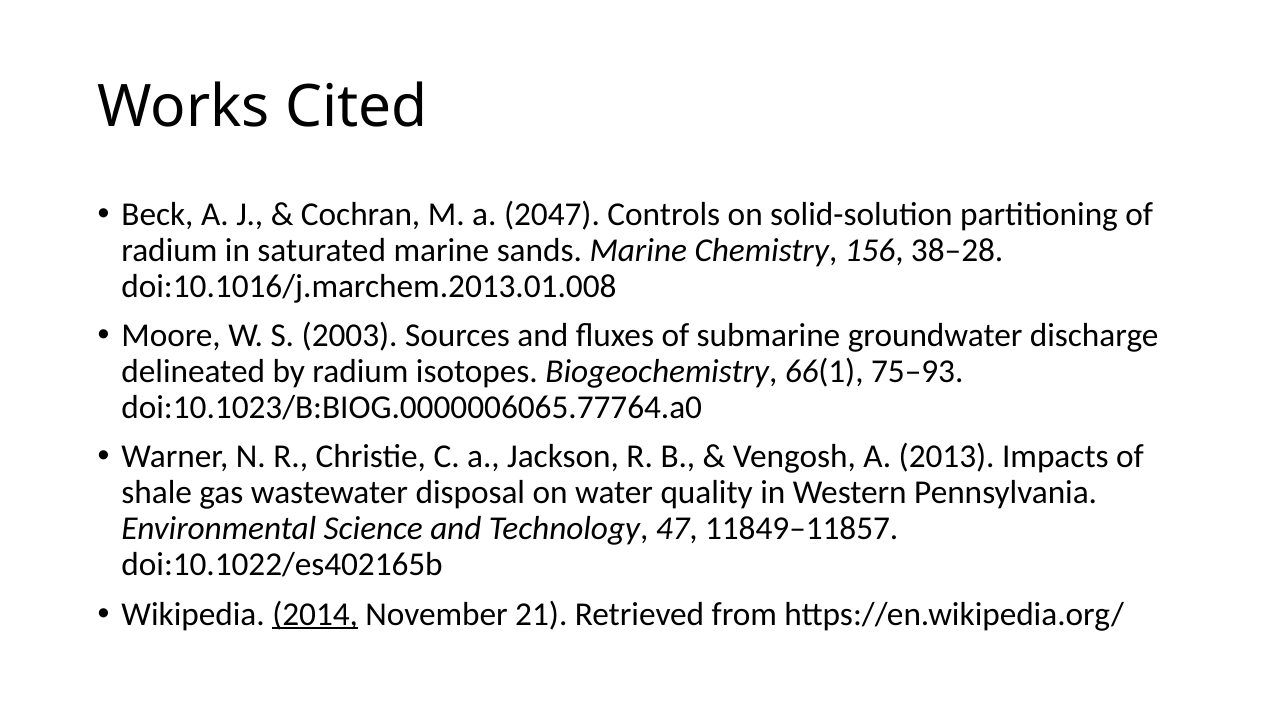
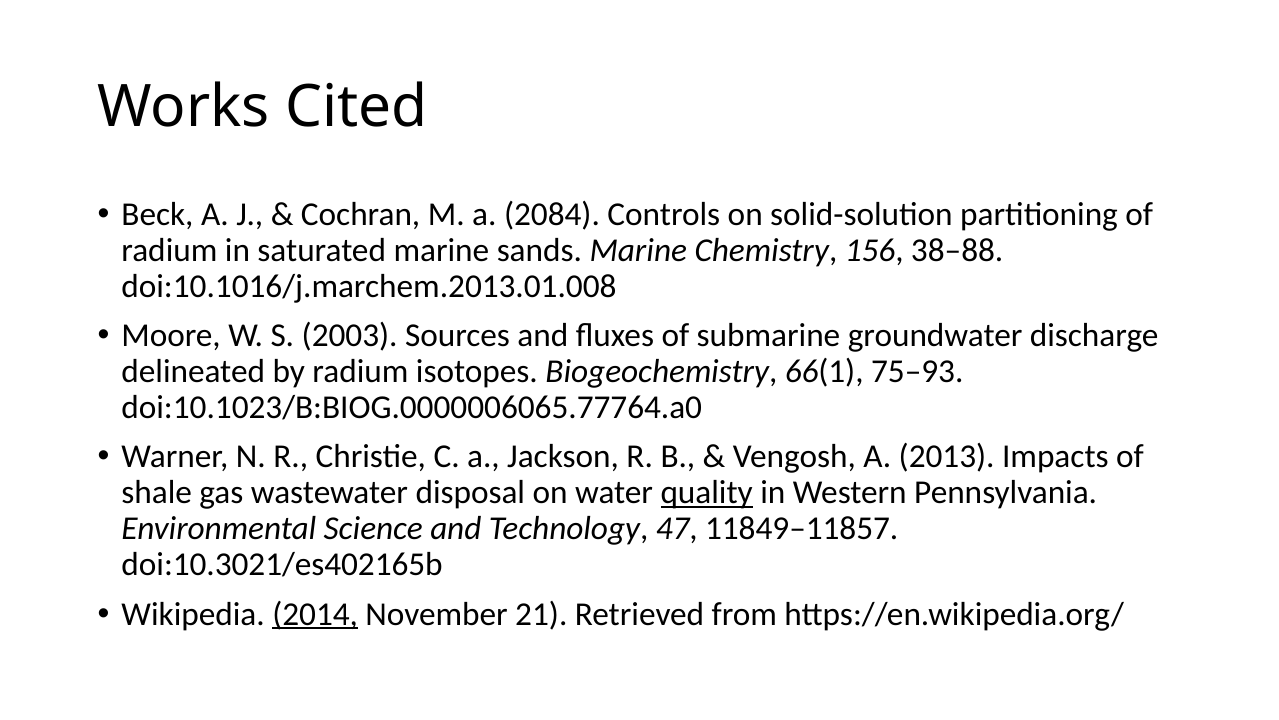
2047: 2047 -> 2084
38–28: 38–28 -> 38–88
quality underline: none -> present
doi:10.1022/es402165b: doi:10.1022/es402165b -> doi:10.3021/es402165b
